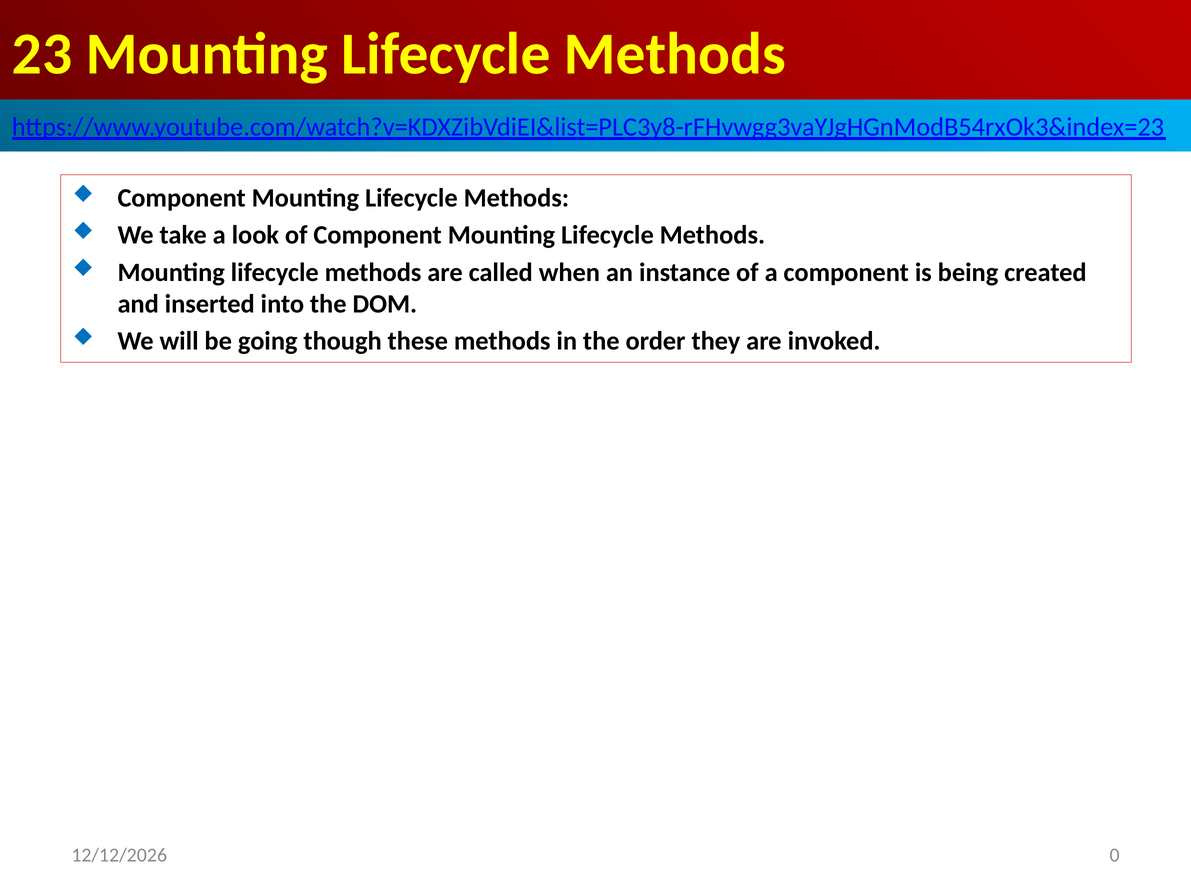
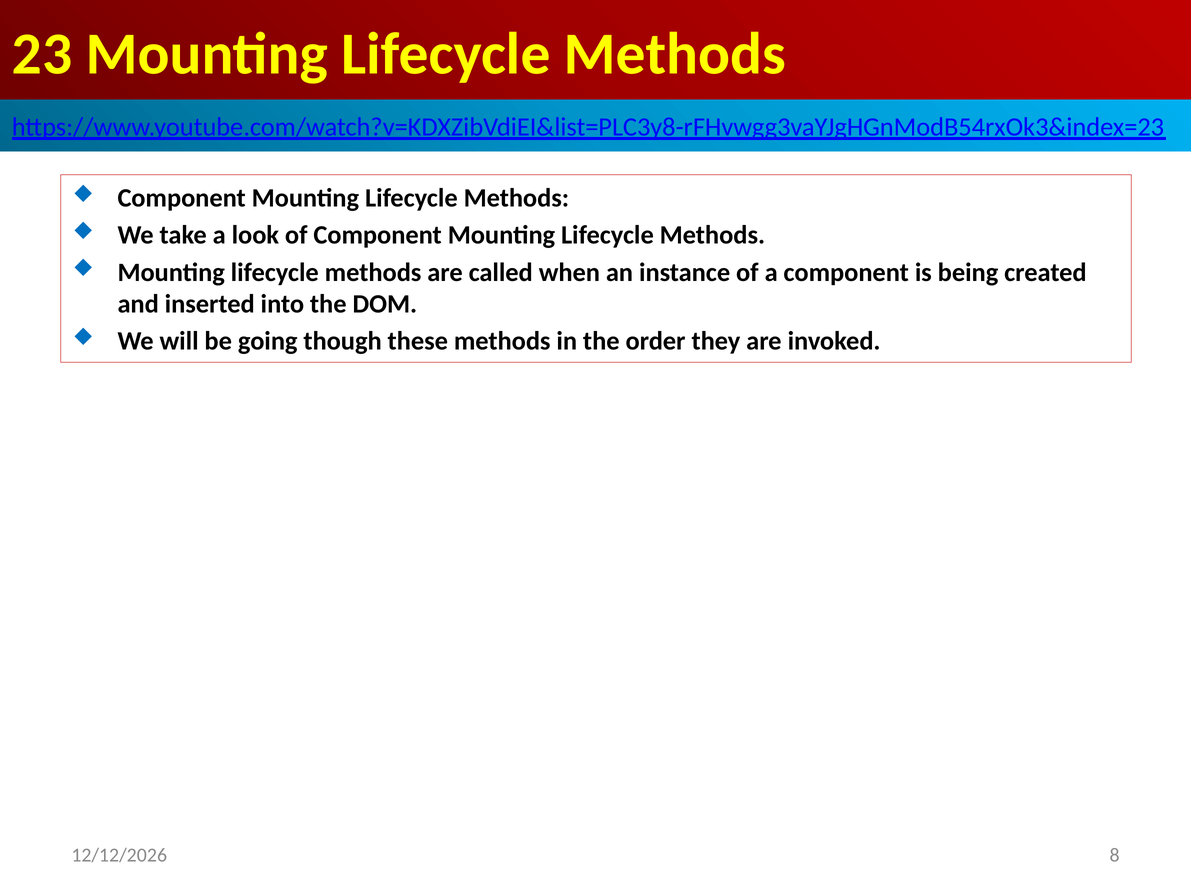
0: 0 -> 8
